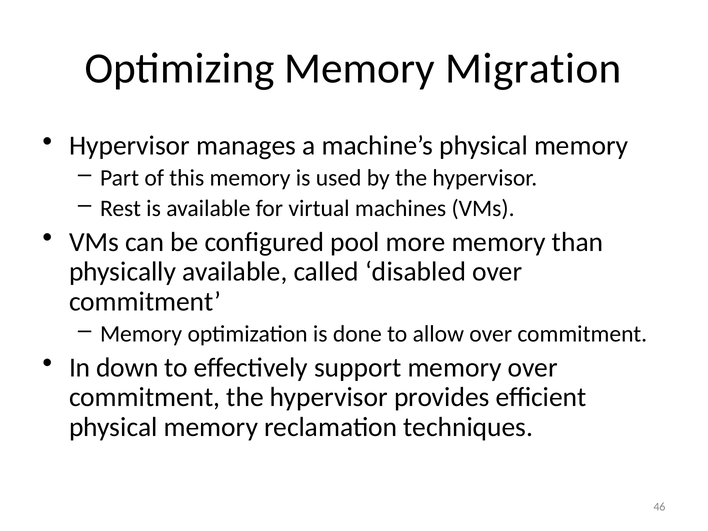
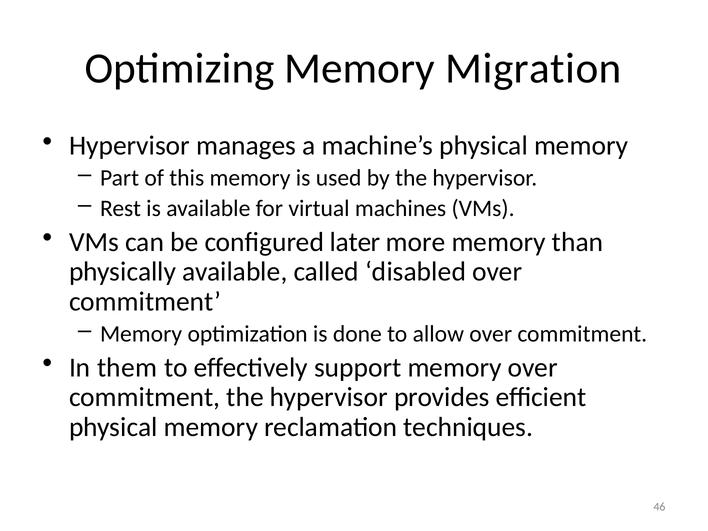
pool: pool -> later
down: down -> them
